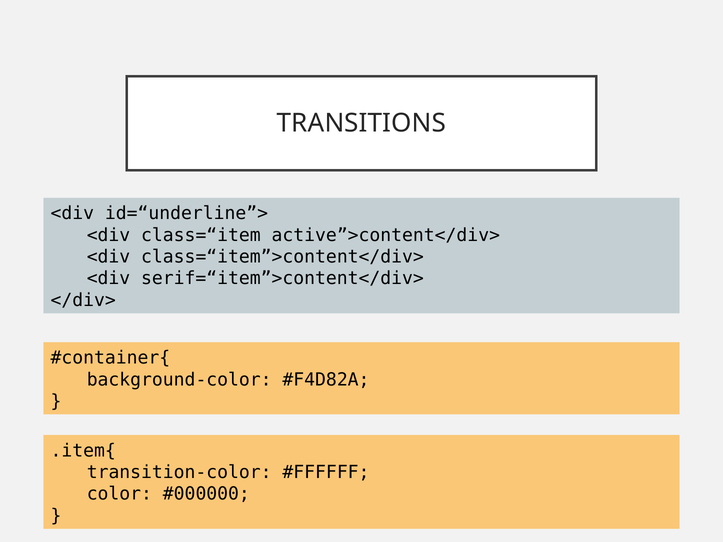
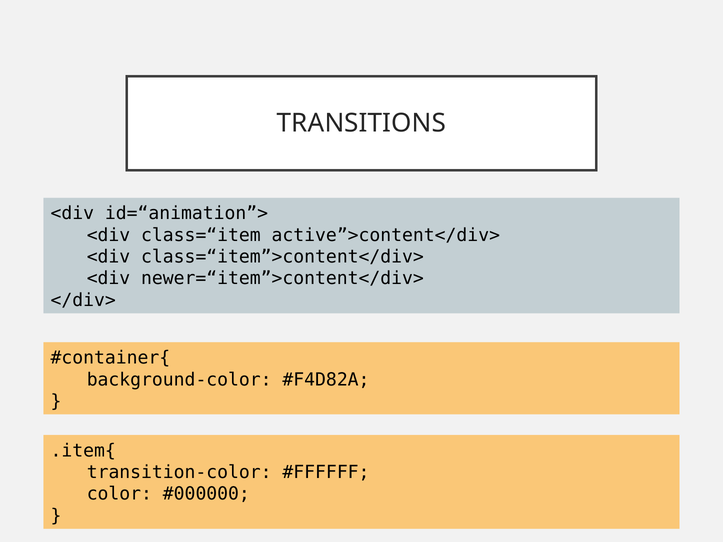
id=“underline”>: id=“underline”> -> id=“animation”>
serif=“item”>content</div>: serif=“item”>content</div> -> newer=“item”>content</div>
